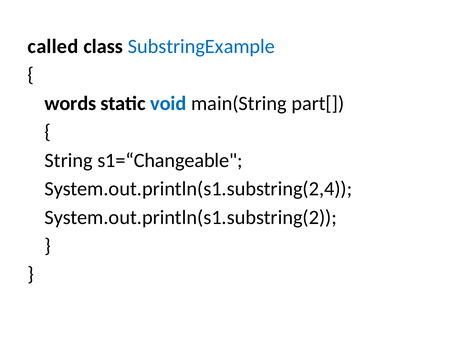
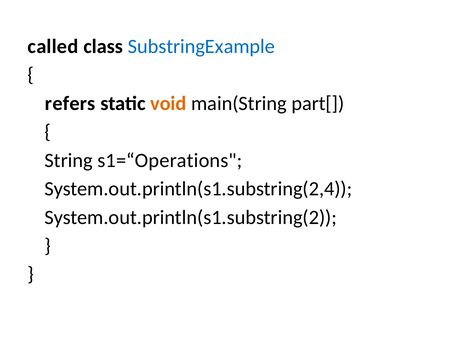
words: words -> refers
void colour: blue -> orange
s1=“Changeable: s1=“Changeable -> s1=“Operations
